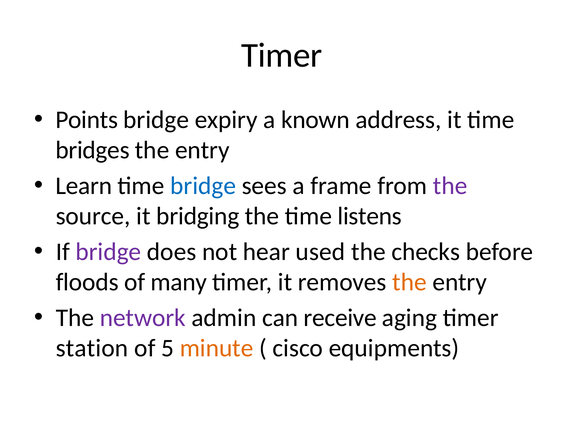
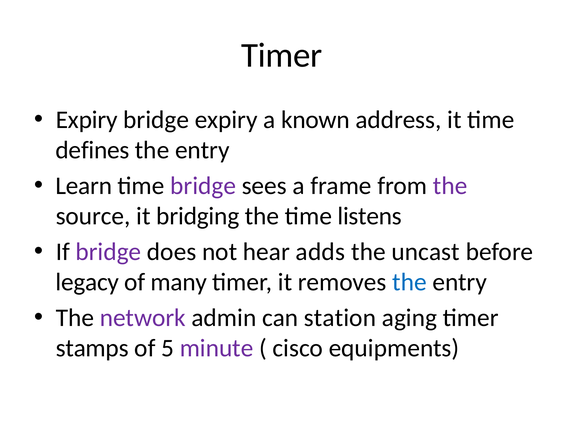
Points at (87, 120): Points -> Expiry
bridges: bridges -> defines
bridge at (203, 186) colour: blue -> purple
used: used -> adds
checks: checks -> uncast
floods: floods -> legacy
the at (409, 282) colour: orange -> blue
receive: receive -> station
station: station -> stamps
minute colour: orange -> purple
